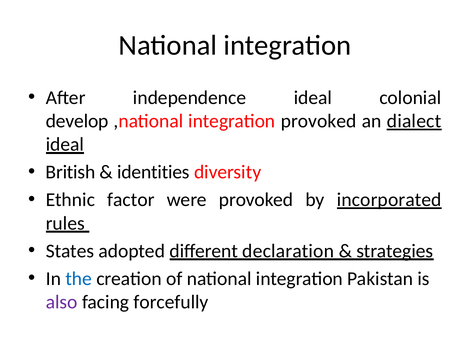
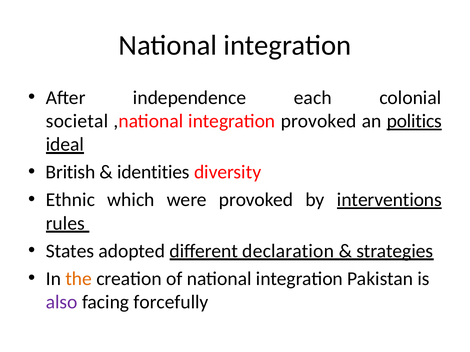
independence ideal: ideal -> each
develop: develop -> societal
dialect: dialect -> politics
factor: factor -> which
incorporated: incorporated -> interventions
the colour: blue -> orange
